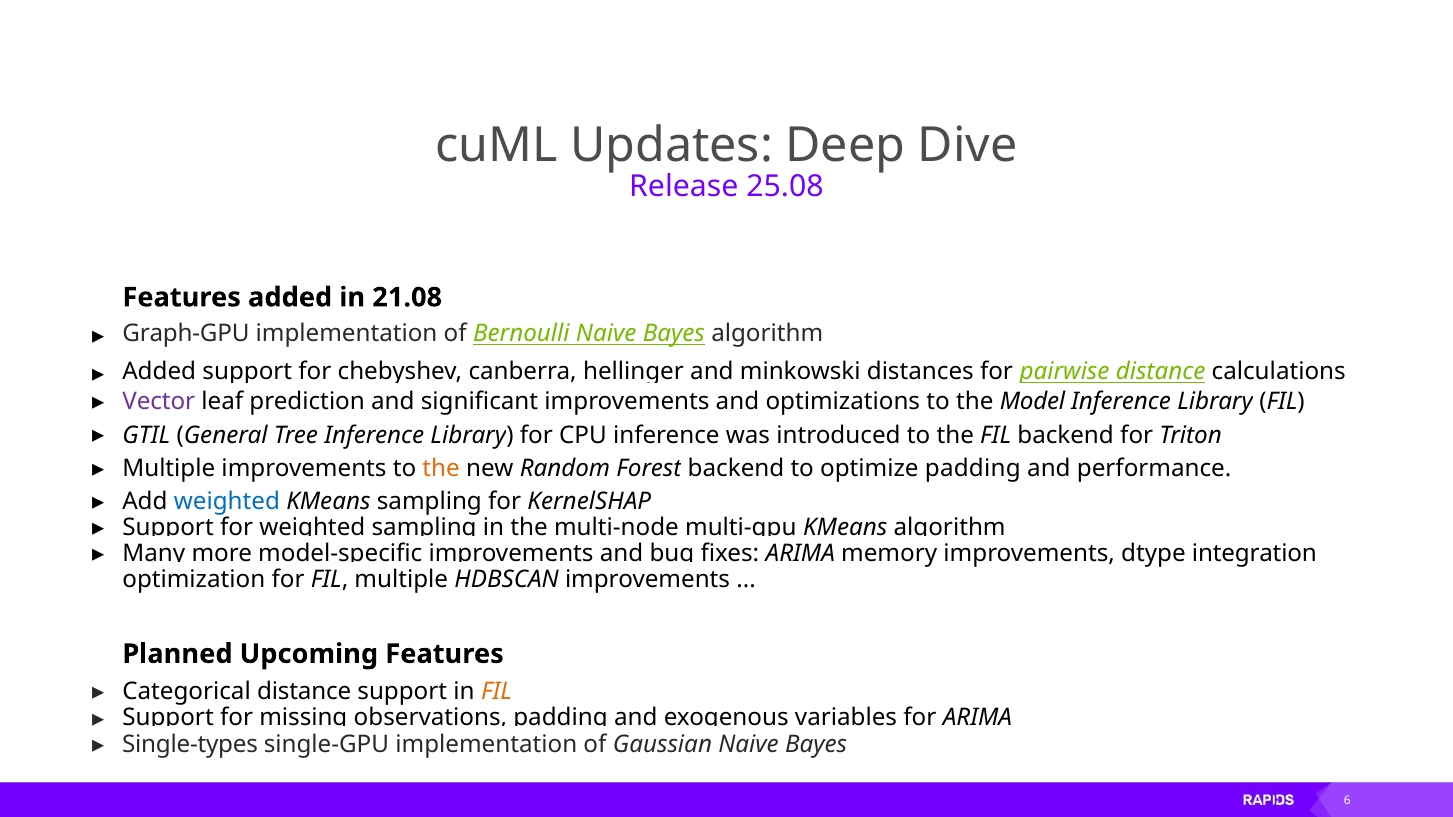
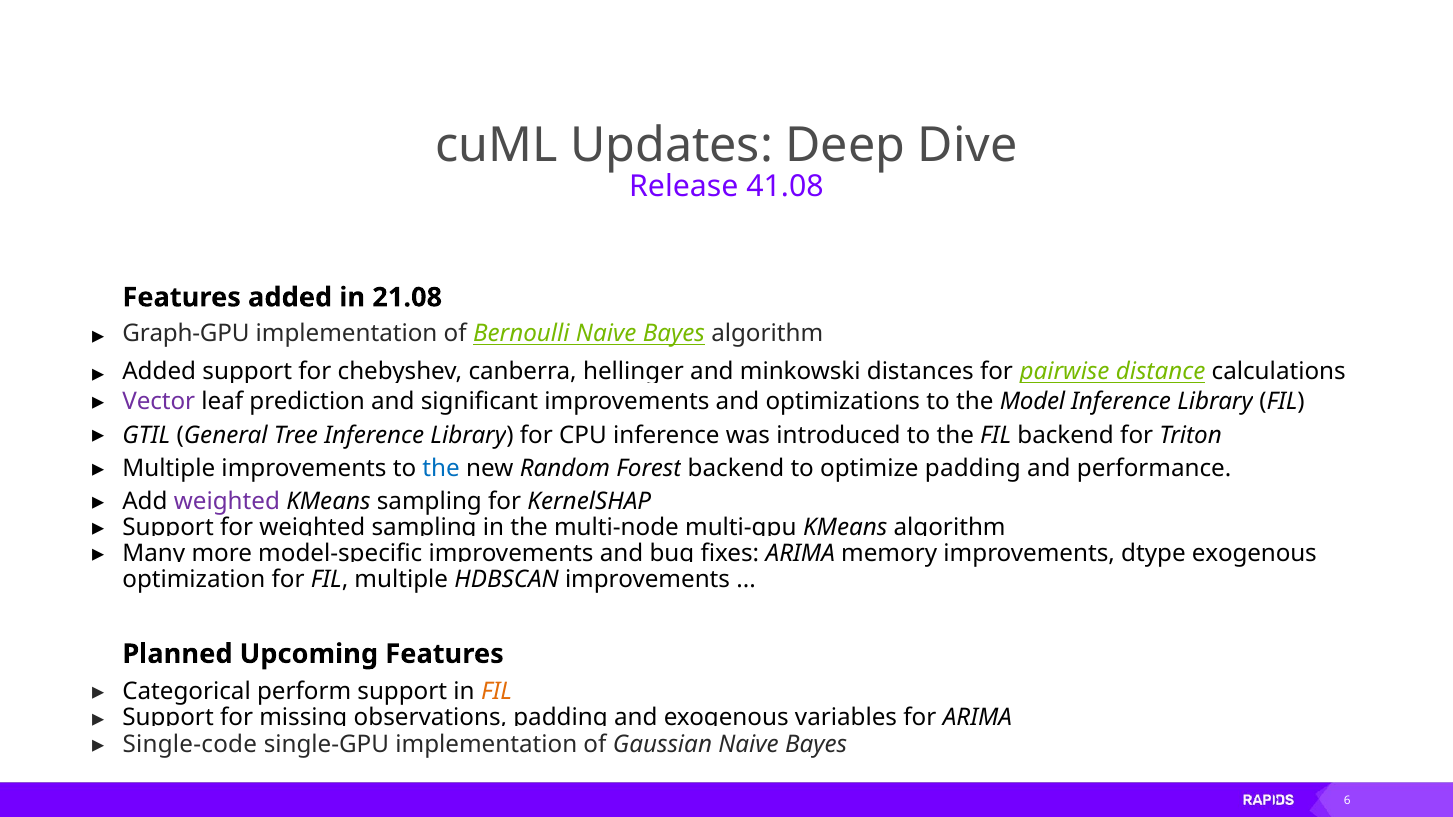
25.08: 25.08 -> 41.08
the at (441, 469) colour: orange -> blue
weighted at (227, 502) colour: blue -> purple
dtype integration: integration -> exogenous
Categorical distance: distance -> perform
Single-types: Single-types -> Single-code
